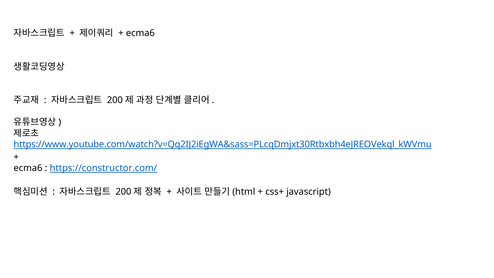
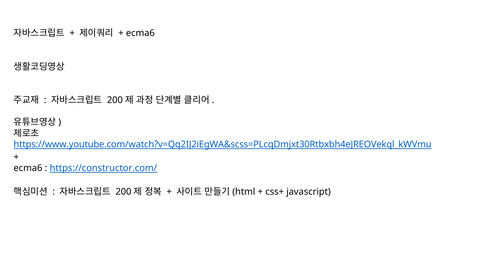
https://www.youtube.com/watch?v=Qq2IJ2iEgWA&sass=PLcqDmjxt30Rtbxbh4eJREOVekql_kWVmu: https://www.youtube.com/watch?v=Qq2IJ2iEgWA&sass=PLcqDmjxt30Rtbxbh4eJREOVekql_kWVmu -> https://www.youtube.com/watch?v=Qq2IJ2iEgWA&scss=PLcqDmjxt30Rtbxbh4eJREOVekql_kWVmu
